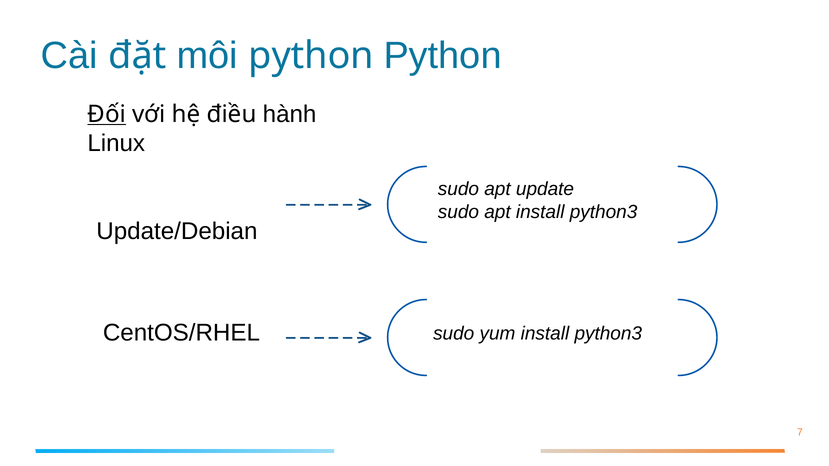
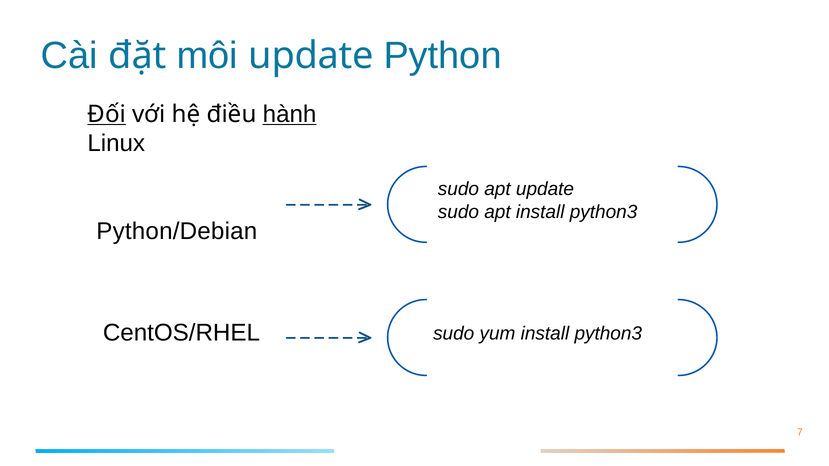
môi python: python -> update
hành underline: none -> present
Update/Debian: Update/Debian -> Python/Debian
